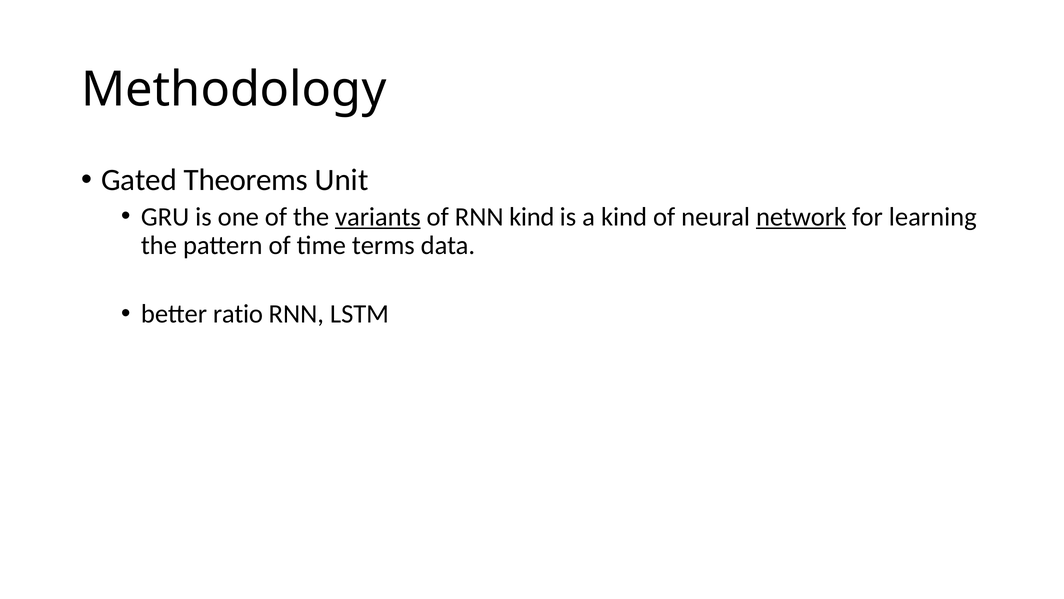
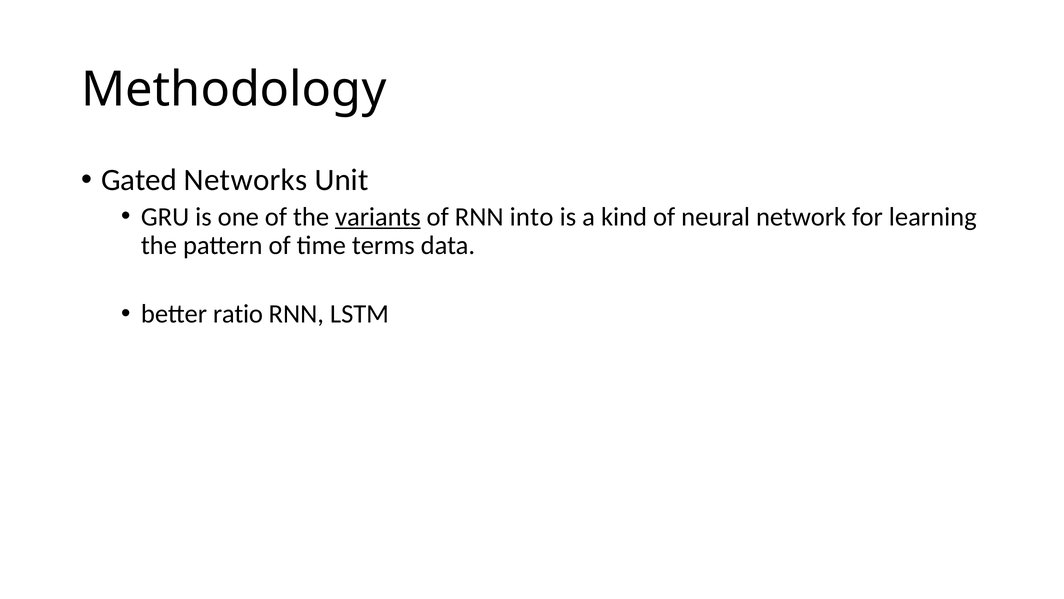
Theorems: Theorems -> Networks
RNN kind: kind -> into
network underline: present -> none
